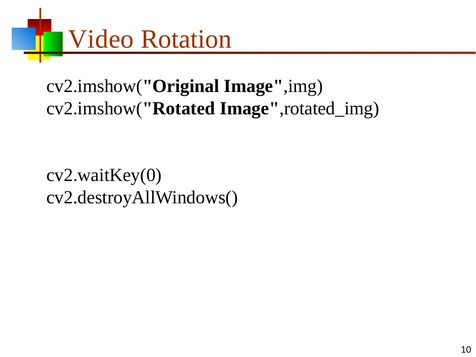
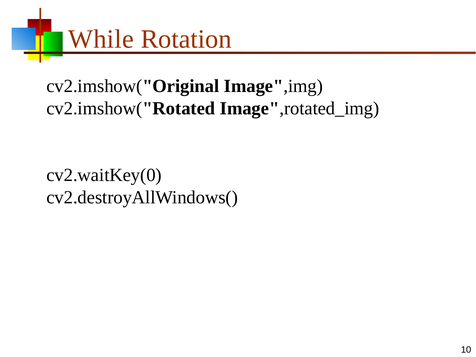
Video: Video -> While
